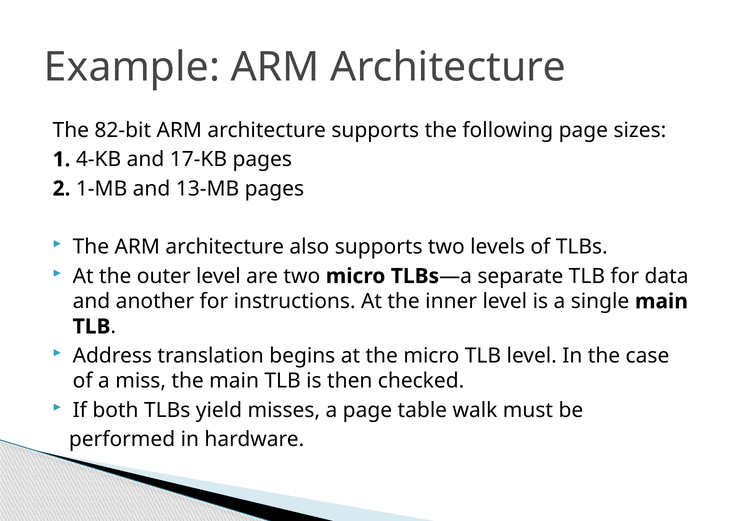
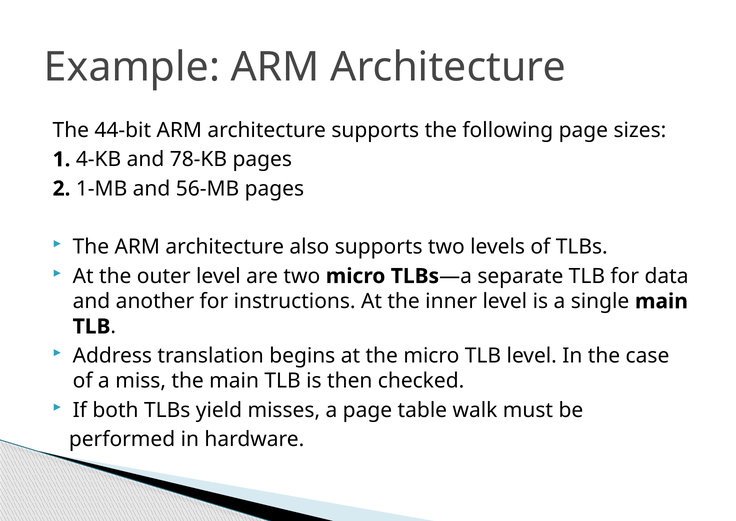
82-bit: 82-bit -> 44-bit
17-KB: 17-KB -> 78-KB
13-MB: 13-MB -> 56-MB
